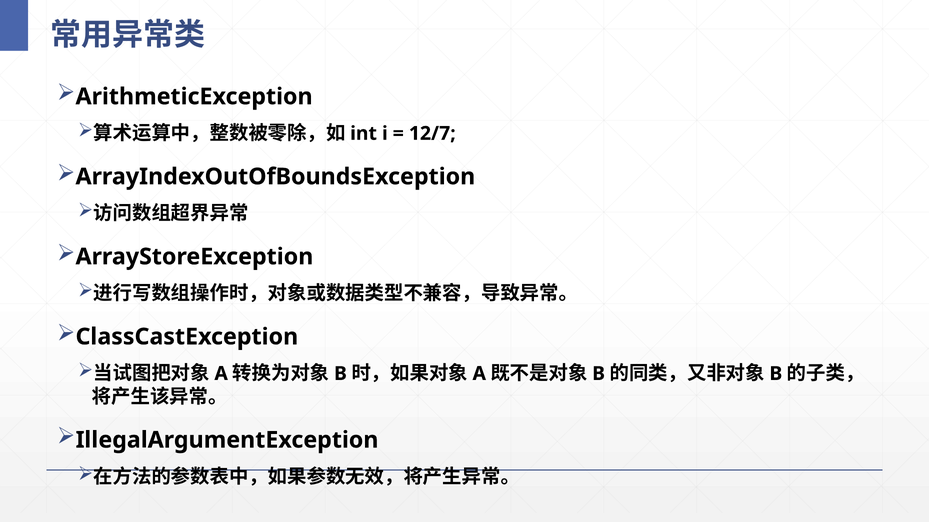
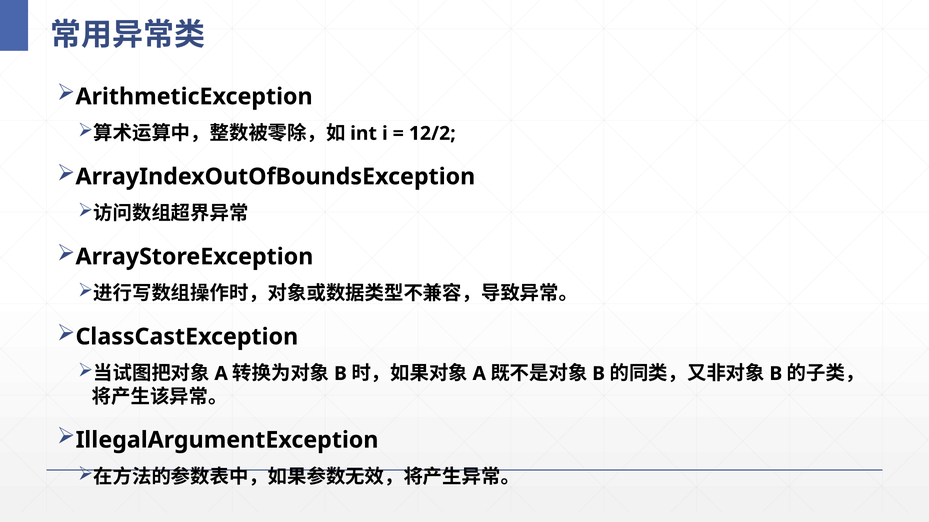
12/7: 12/7 -> 12/2
